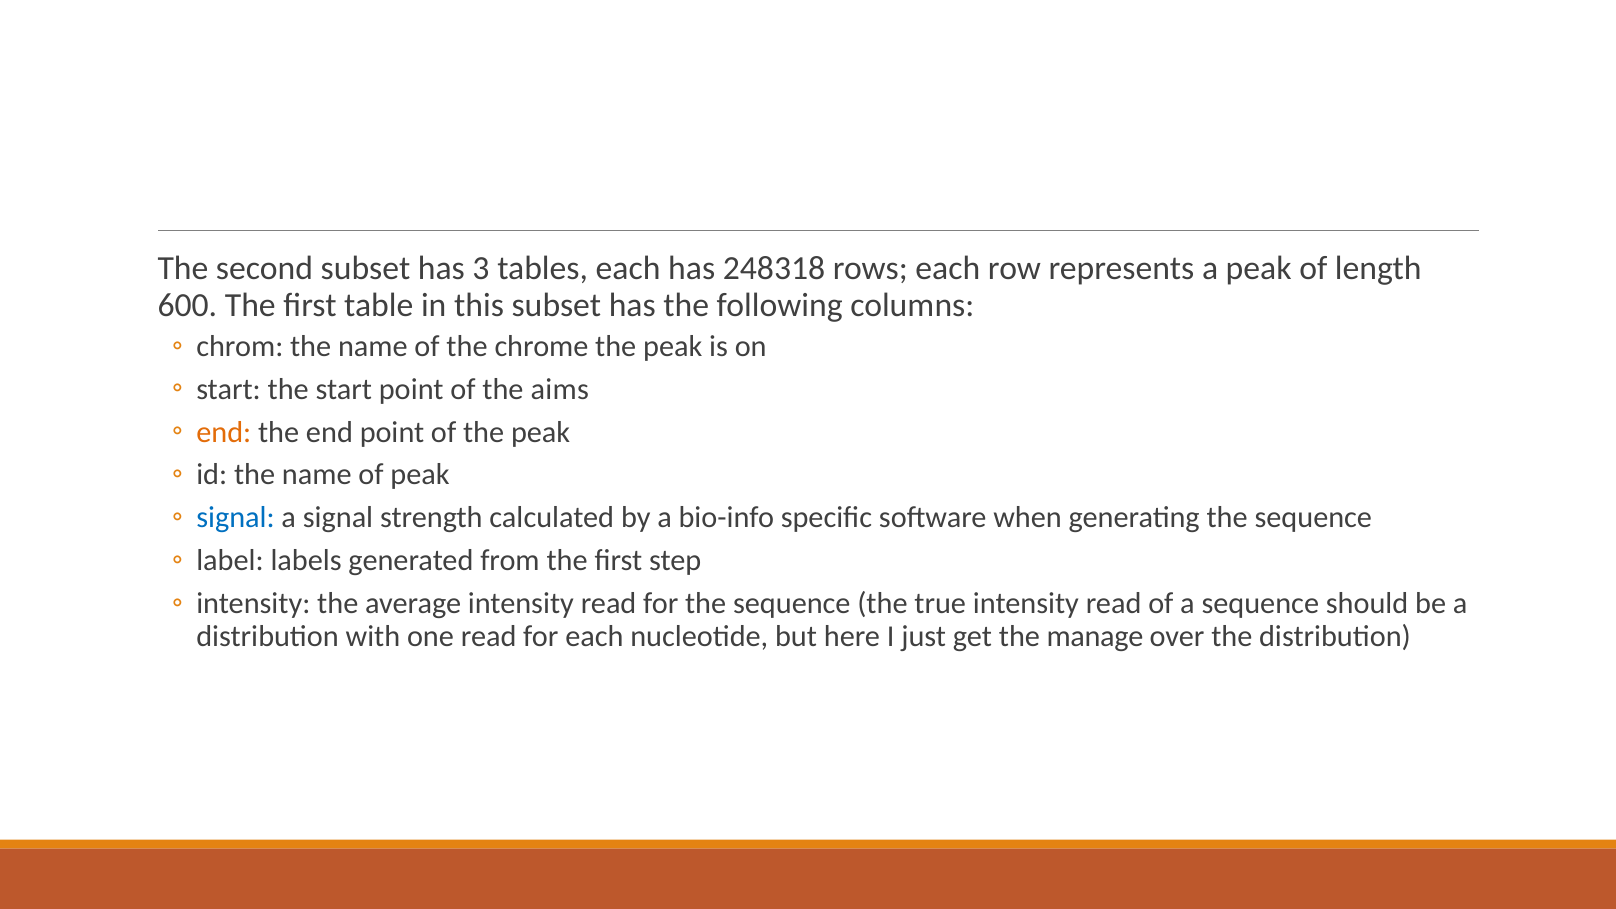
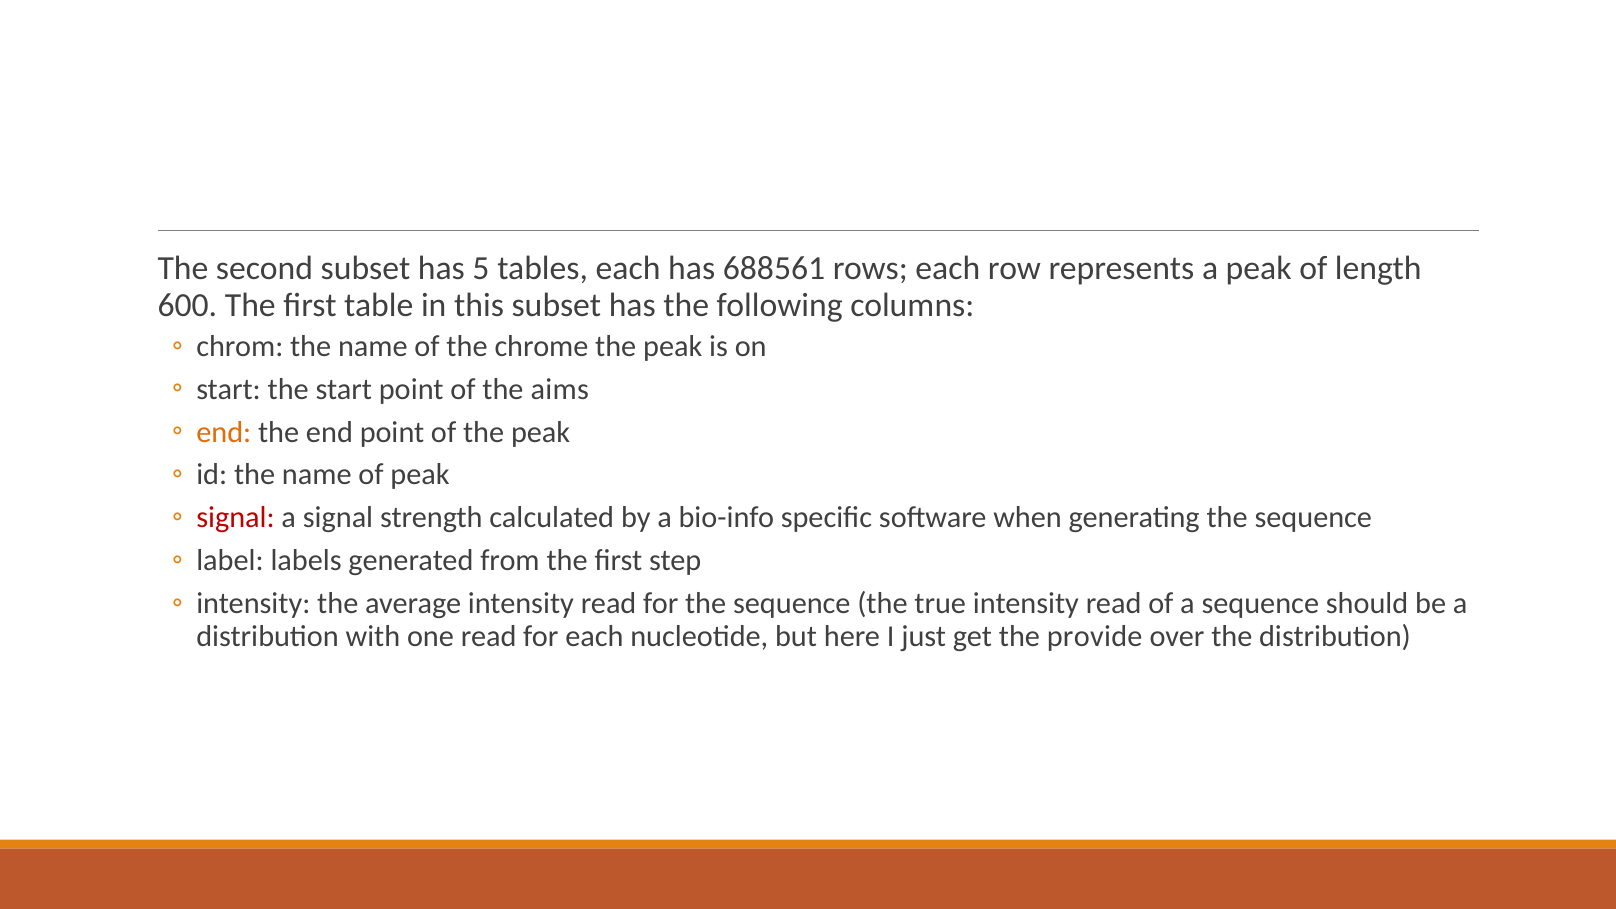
3: 3 -> 5
248318: 248318 -> 688561
signal at (235, 518) colour: blue -> red
manage: manage -> provide
